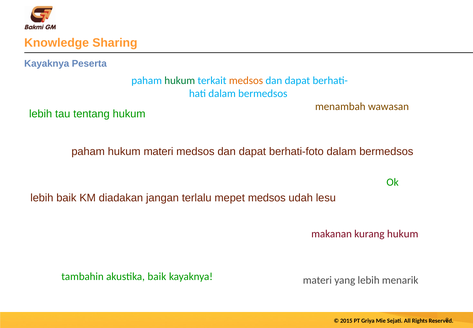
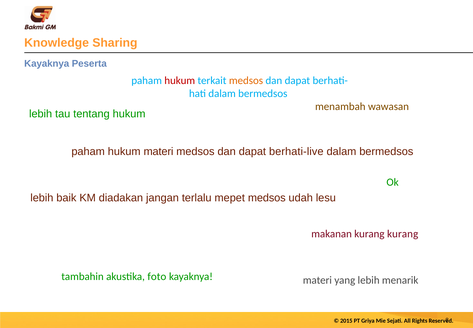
hukum at (180, 80) colour: green -> red
berhati-foto: berhati-foto -> berhati-live
kurang hukum: hukum -> kurang
akustika baik: baik -> foto
